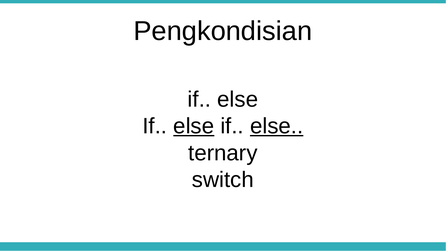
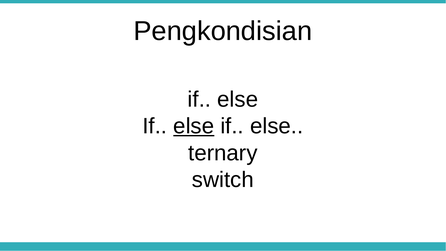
else at (277, 126) underline: present -> none
